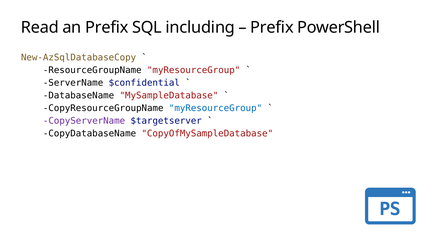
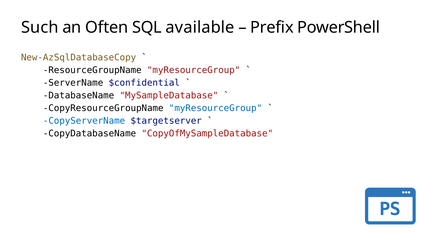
Read: Read -> Such
an Prefix: Prefix -> Often
including: including -> available
CopyServerName colour: purple -> blue
